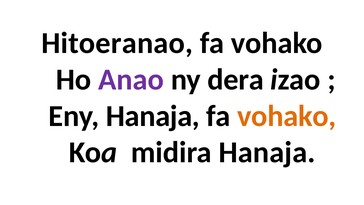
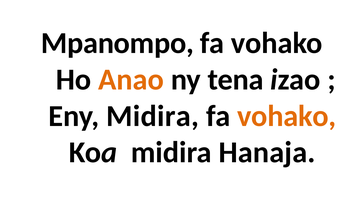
Hitoeranao: Hitoeranao -> Mpanompo
Anao colour: purple -> orange
dera: dera -> tena
Eny Hanaja: Hanaja -> Midira
